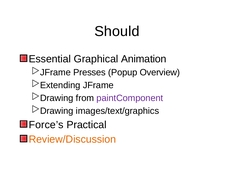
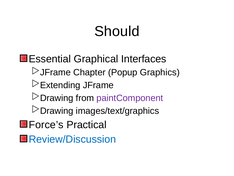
Animation: Animation -> Interfaces
Presses: Presses -> Chapter
Overview: Overview -> Graphics
Review/Discussion colour: orange -> blue
